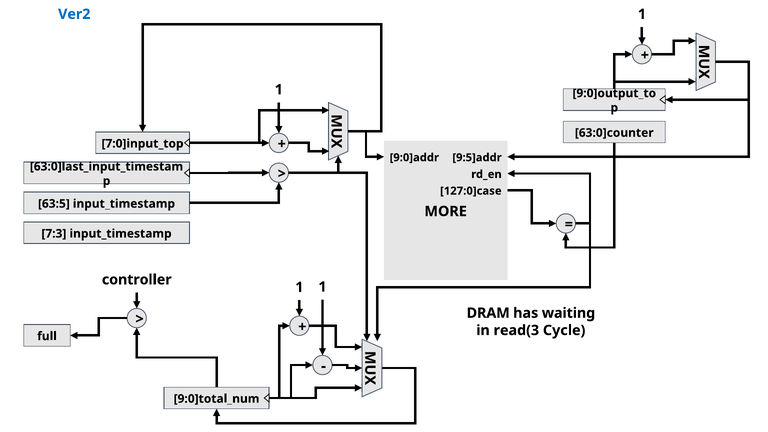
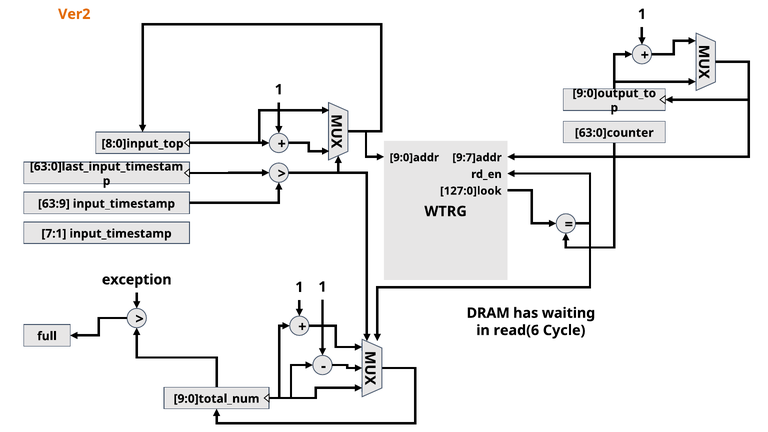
Ver2 colour: blue -> orange
7:0]input_top: 7:0]input_top -> 8:0]input_top
9:5]addr: 9:5]addr -> 9:7]addr
127:0]case: 127:0]case -> 127:0]look
63:5: 63:5 -> 63:9
MORE: MORE -> WTRG
7:3: 7:3 -> 7:1
controller: controller -> exception
read(3: read(3 -> read(6
